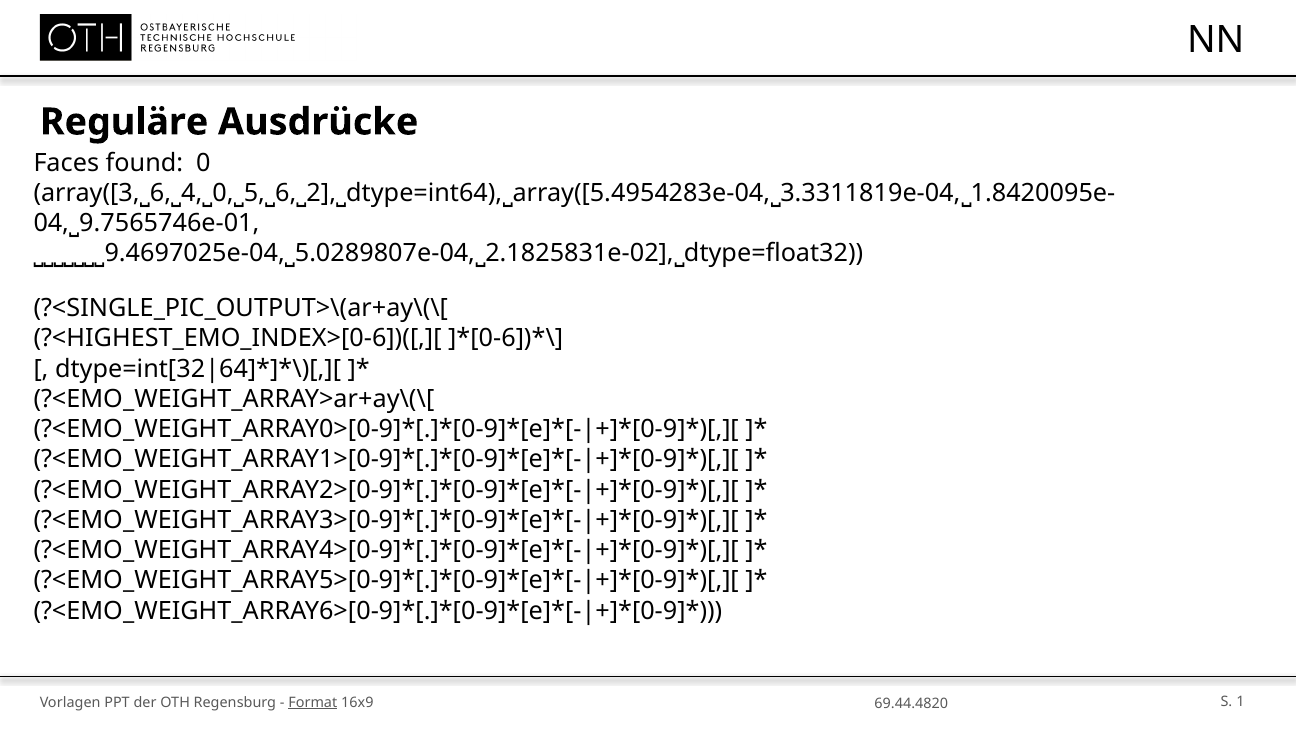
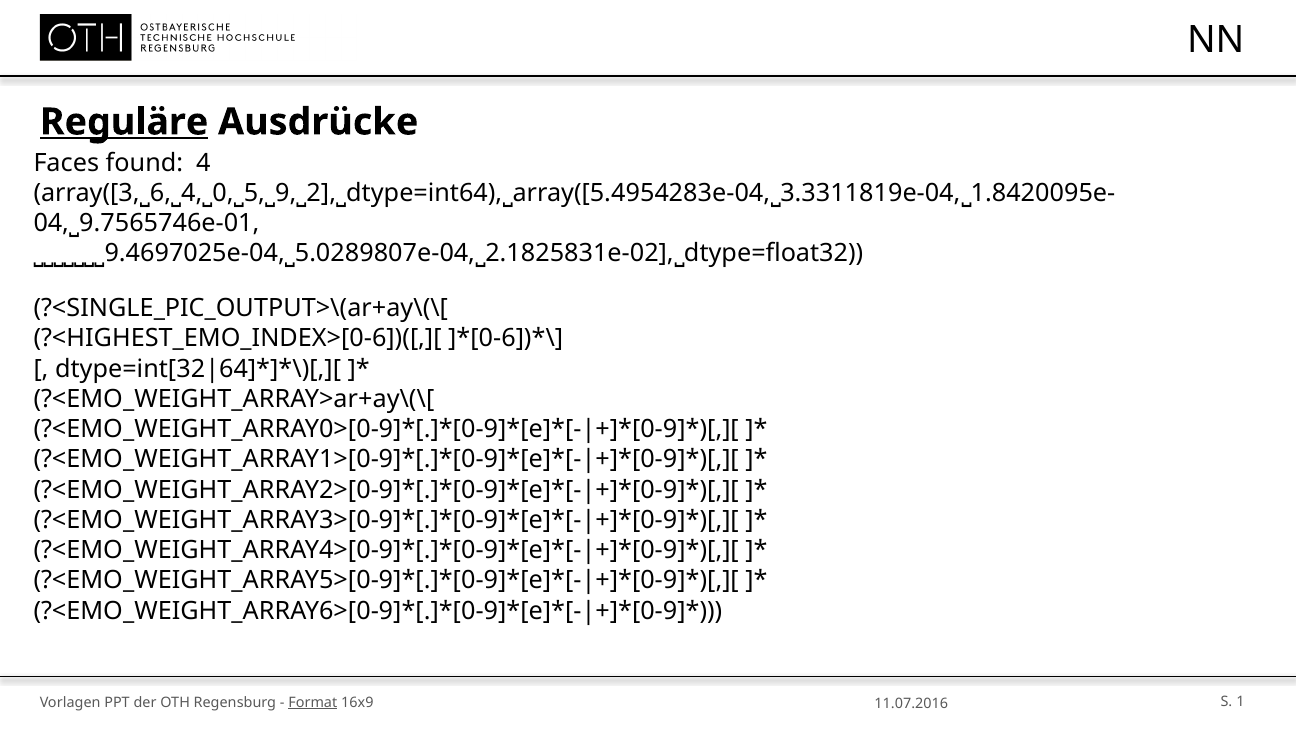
Reguläre underline: none -> present
found 0: 0 -> 4
6 at (286, 193): 6 -> 9
69.44.4820: 69.44.4820 -> 11.07.2016
